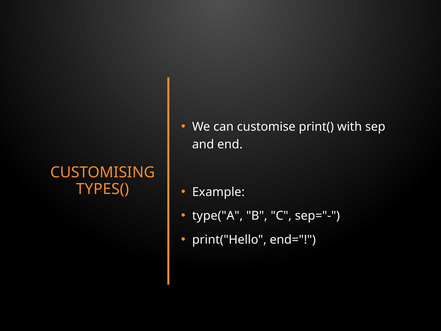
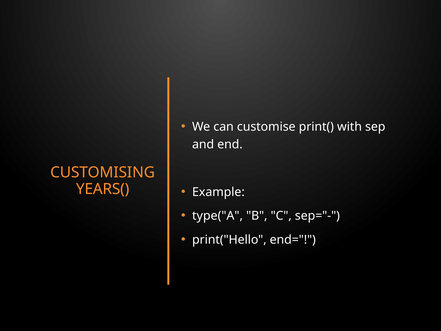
TYPES(: TYPES( -> YEARS(
